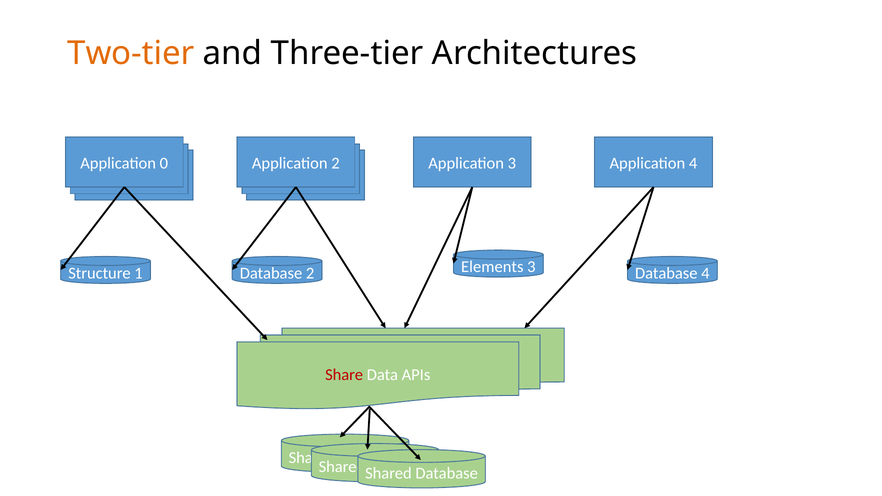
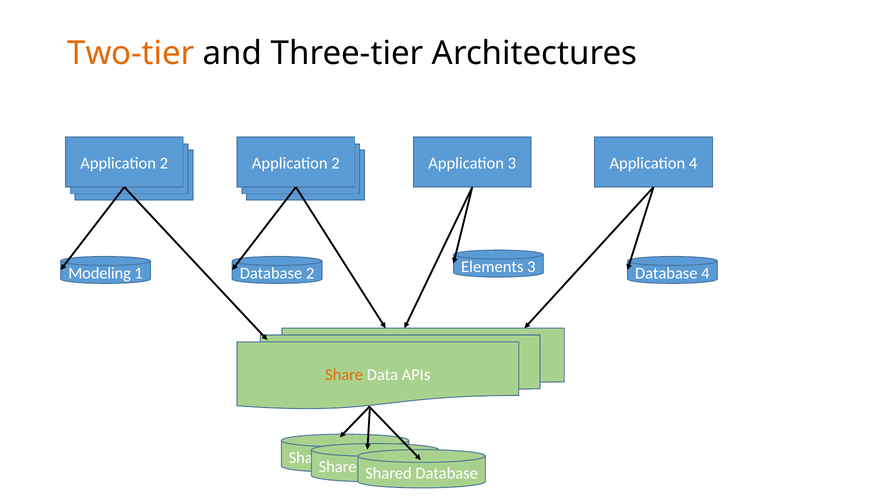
0 at (164, 163): 0 -> 2
Structure: Structure -> Modeling
Share colour: red -> orange
